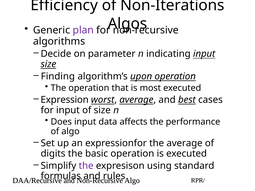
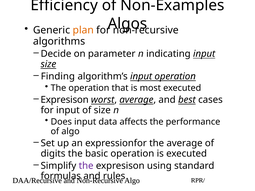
Non-Iterations: Non-Iterations -> Non-Examples
plan colour: purple -> orange
algorithm’s upon: upon -> input
Expression at (65, 100): Expression -> Expresison
